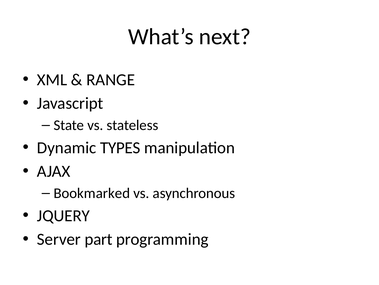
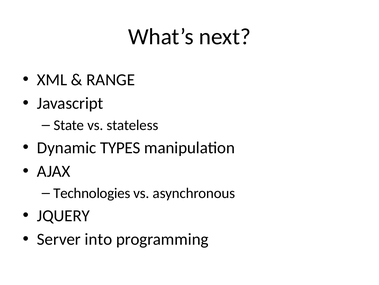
Bookmarked: Bookmarked -> Technologies
part: part -> into
